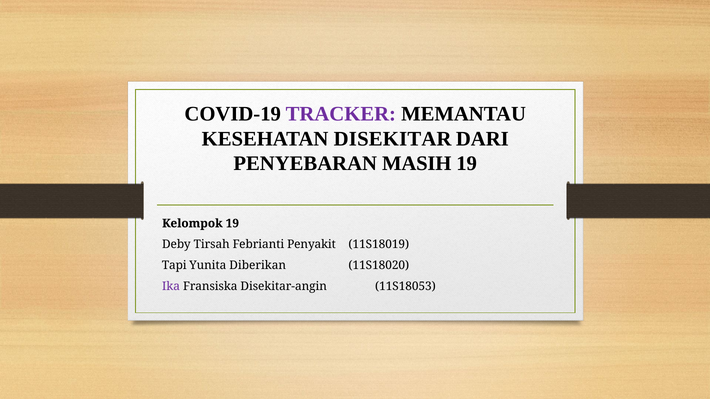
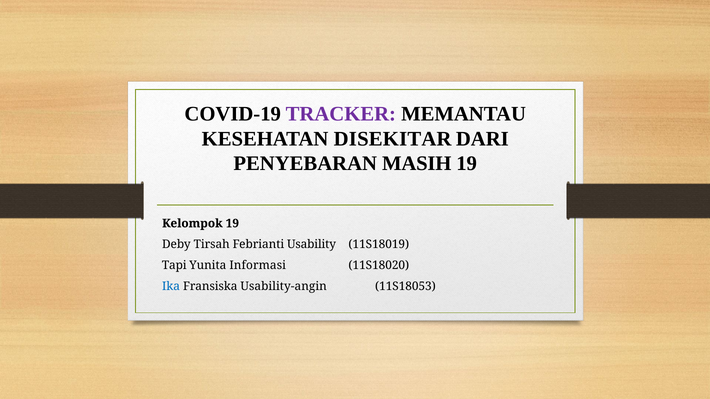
Penyakit: Penyakit -> Usability
Diberikan: Diberikan -> Informasi
Ika colour: purple -> blue
Disekitar-angin: Disekitar-angin -> Usability-angin
